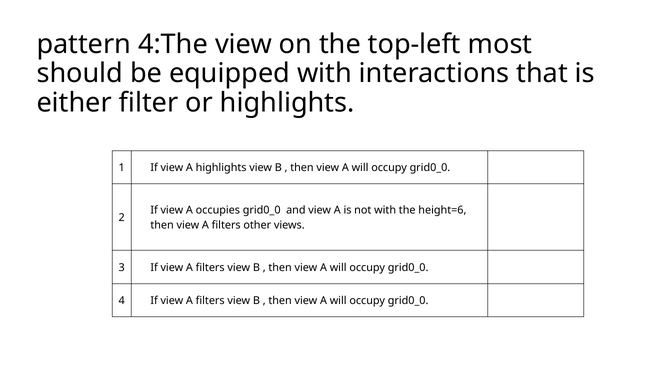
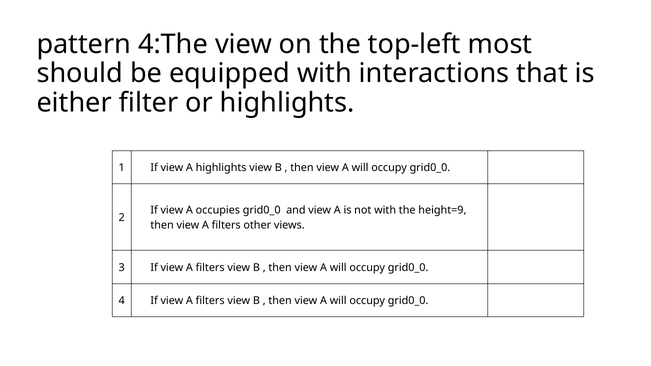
height=6: height=6 -> height=9
